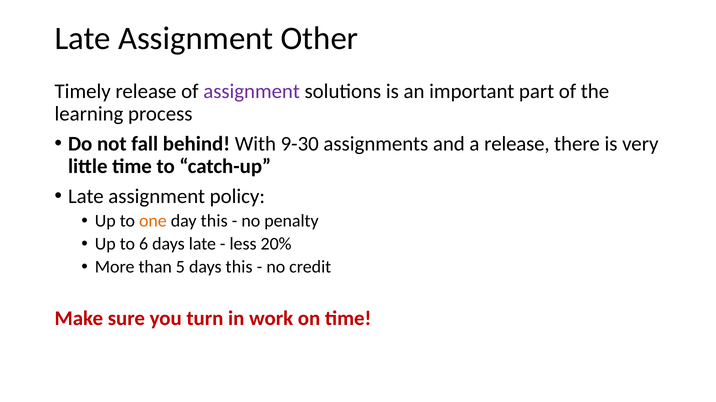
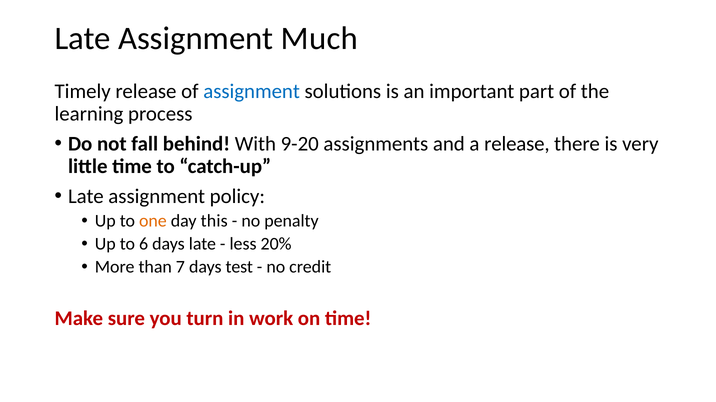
Other: Other -> Much
assignment at (252, 92) colour: purple -> blue
9-30: 9-30 -> 9-20
5: 5 -> 7
days this: this -> test
